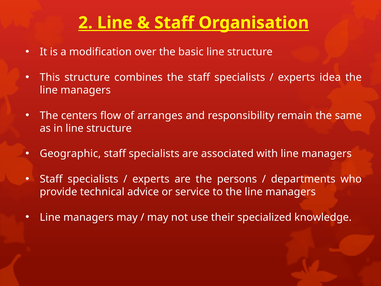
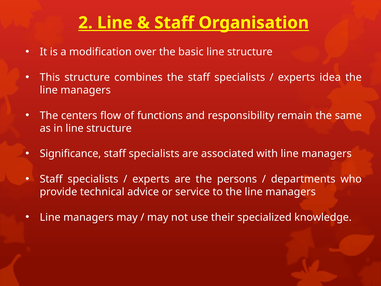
arranges: arranges -> functions
Geographic: Geographic -> Significance
